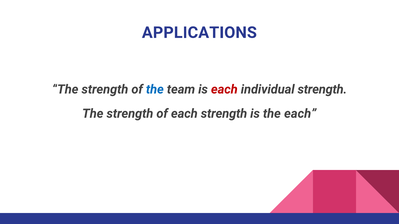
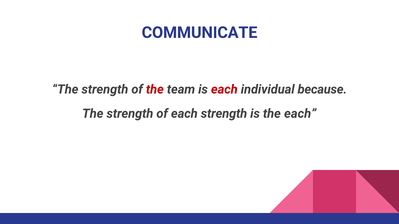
APPLICATIONS: APPLICATIONS -> COMMUNICATE
the at (155, 89) colour: blue -> red
individual strength: strength -> because
